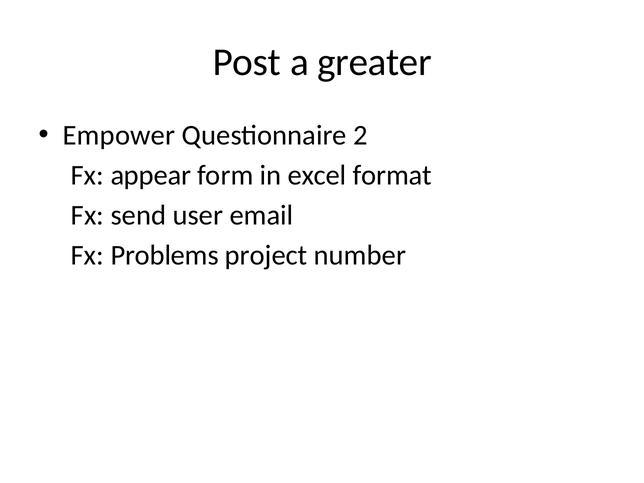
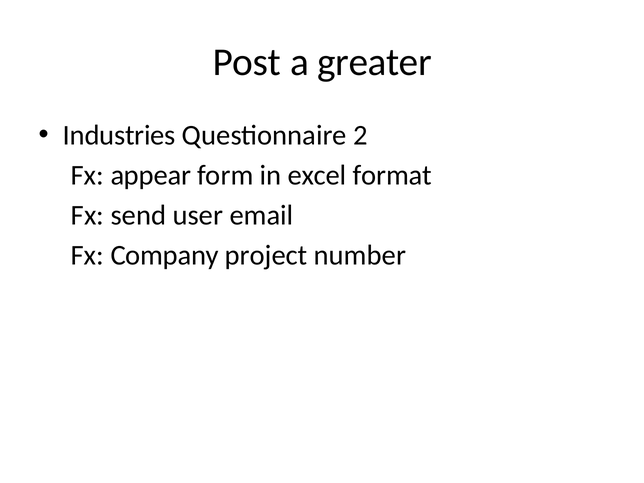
Empower: Empower -> Industries
Problems: Problems -> Company
